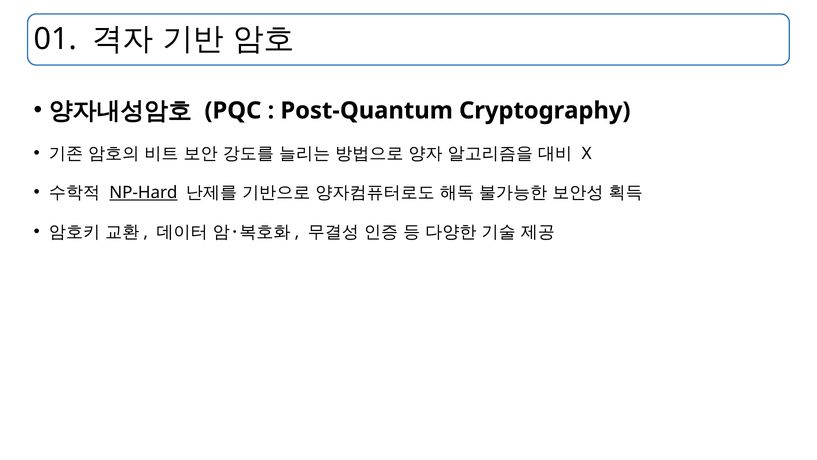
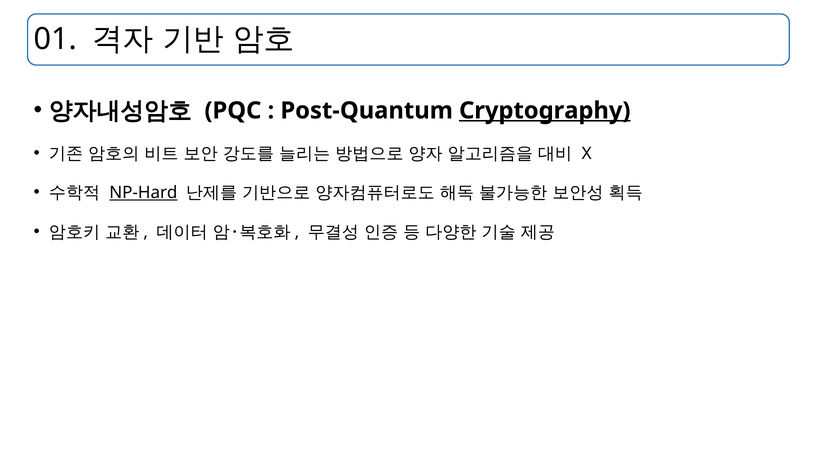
Cryptography underline: none -> present
